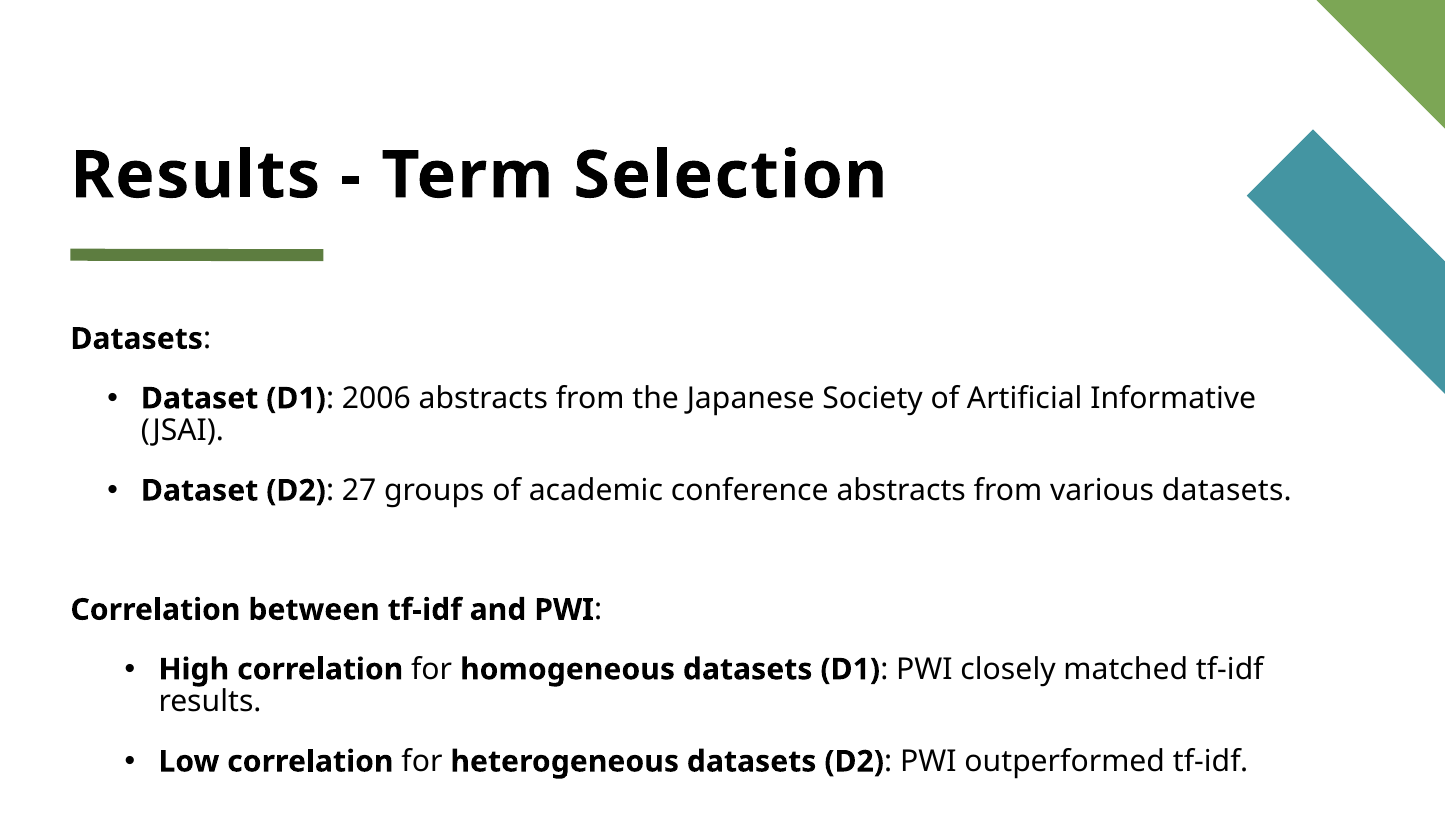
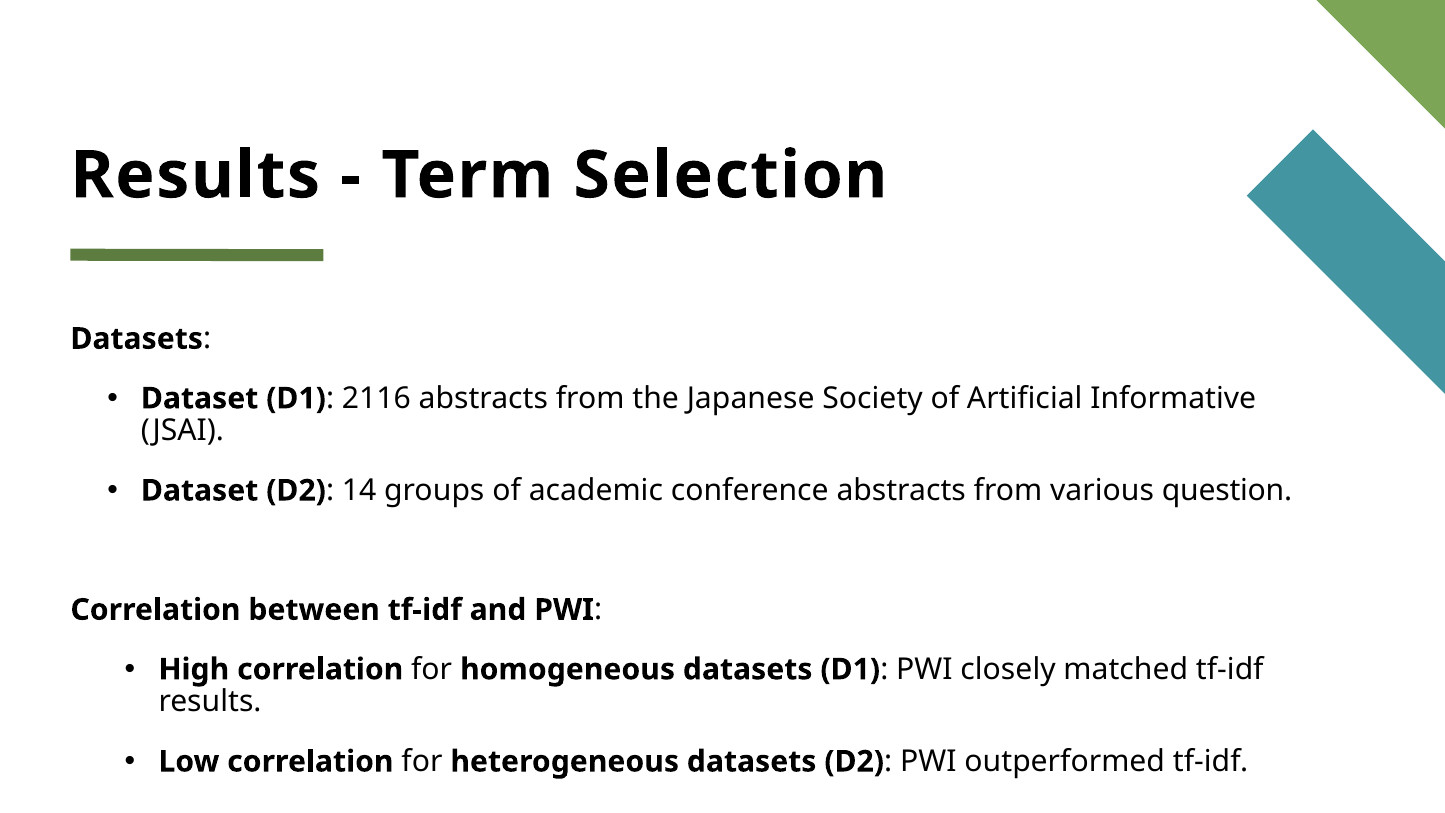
2006: 2006 -> 2116
27: 27 -> 14
various datasets: datasets -> question
